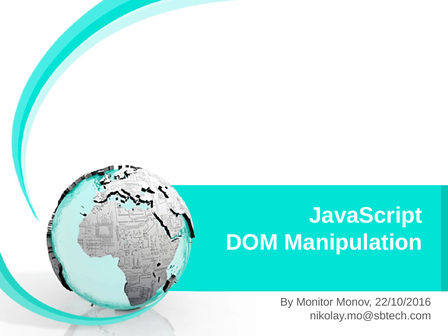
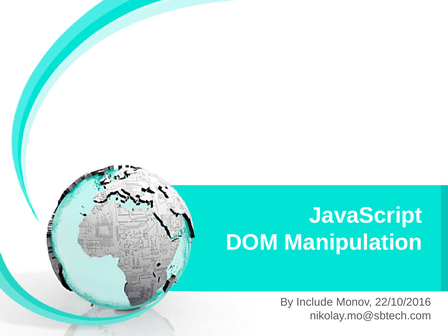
Monitor: Monitor -> Include
